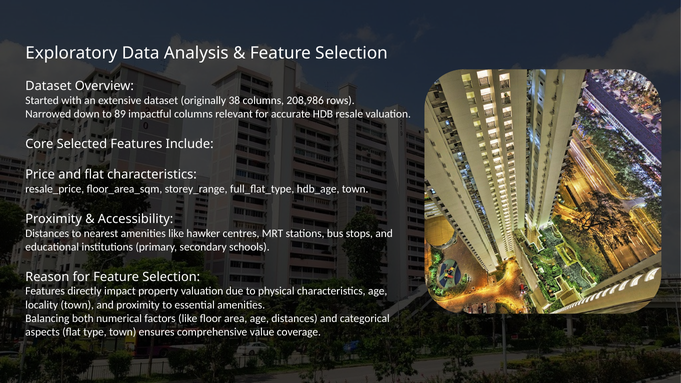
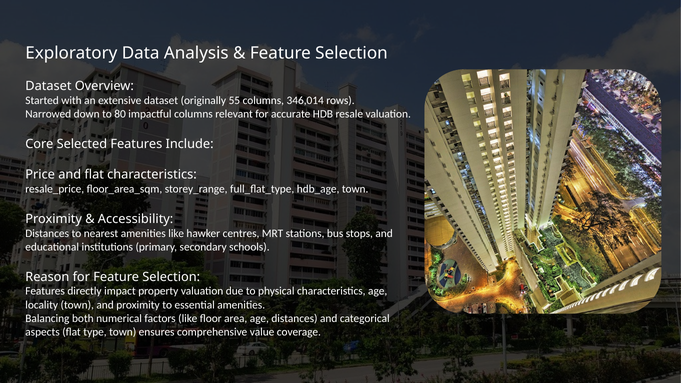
38: 38 -> 55
208,986: 208,986 -> 346,014
89: 89 -> 80
